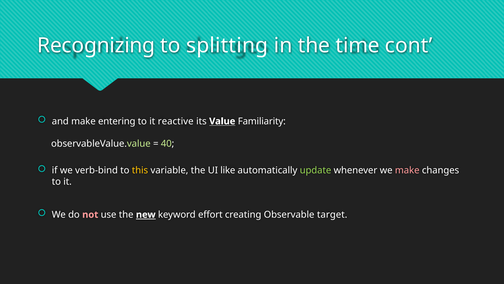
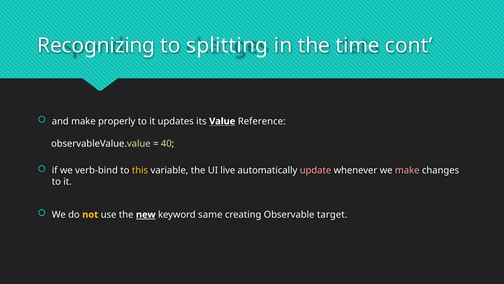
entering: entering -> properly
reactive: reactive -> updates
Familiarity: Familiarity -> Reference
like: like -> live
update colour: light green -> pink
not colour: pink -> yellow
effort: effort -> same
